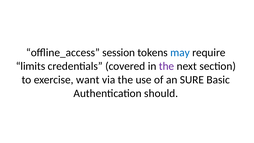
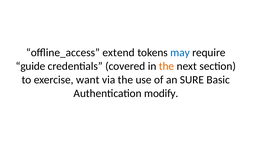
session: session -> extend
limits: limits -> guide
the at (167, 66) colour: purple -> orange
should: should -> modify
